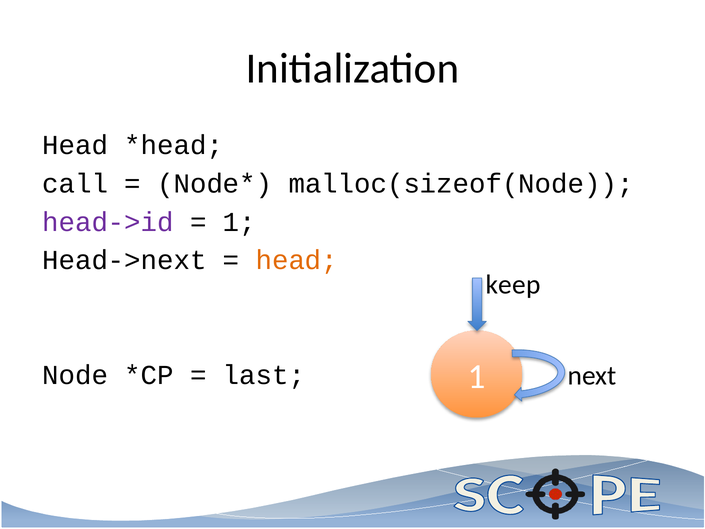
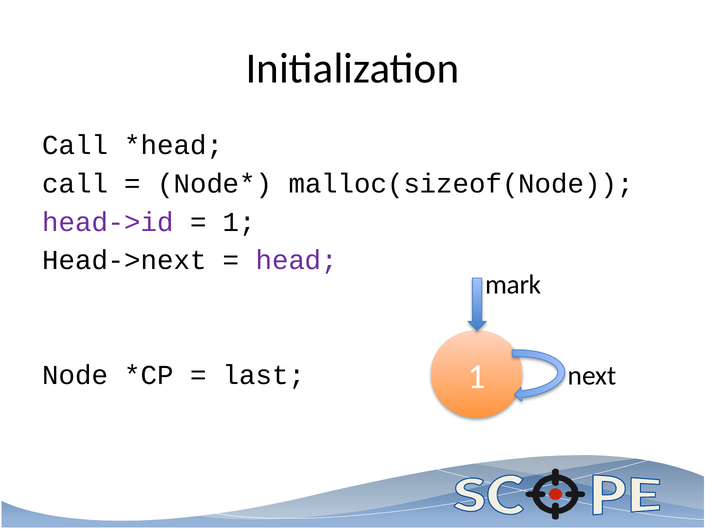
Head at (75, 145): Head -> Call
head at (297, 260) colour: orange -> purple
keep: keep -> mark
